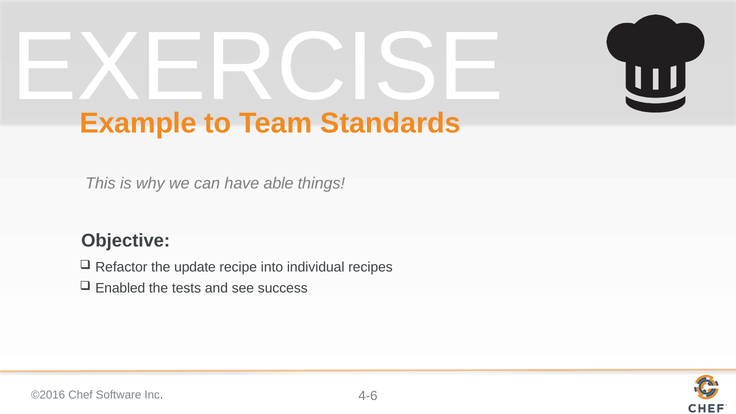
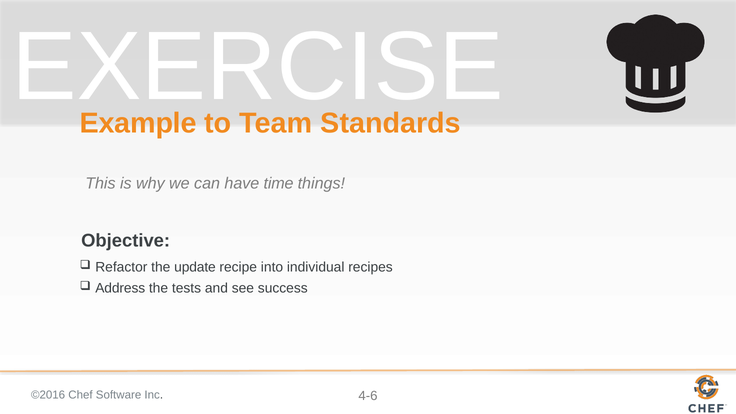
able: able -> time
Enabled: Enabled -> Address
